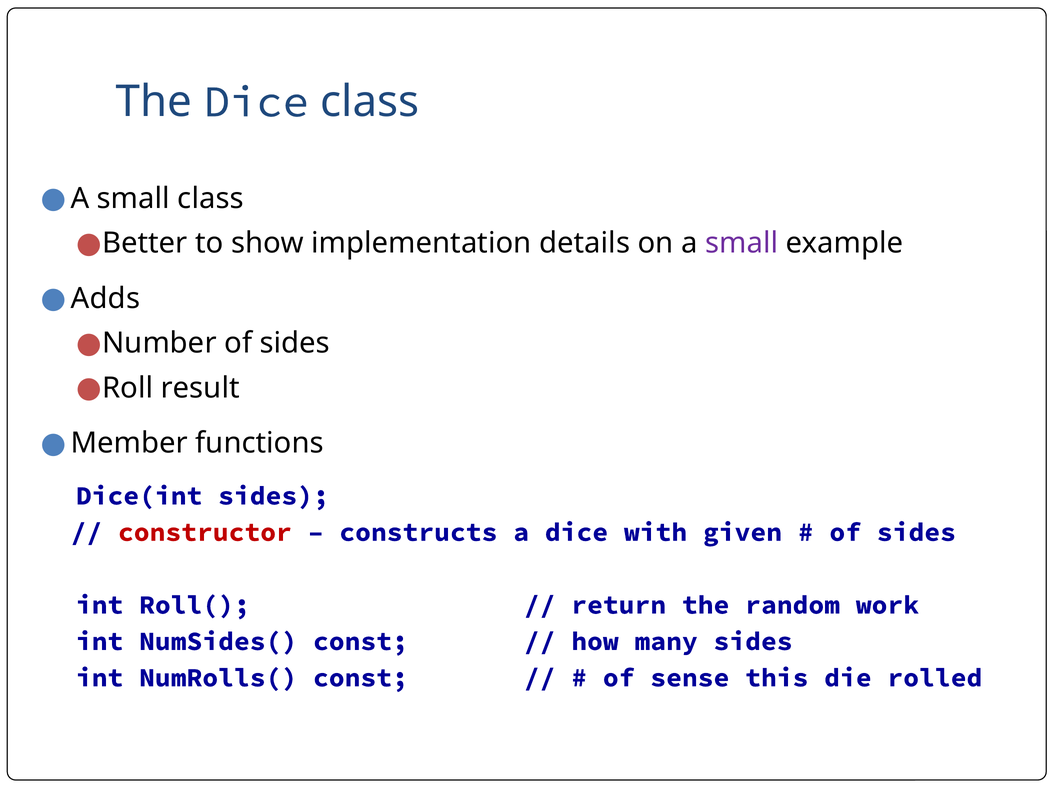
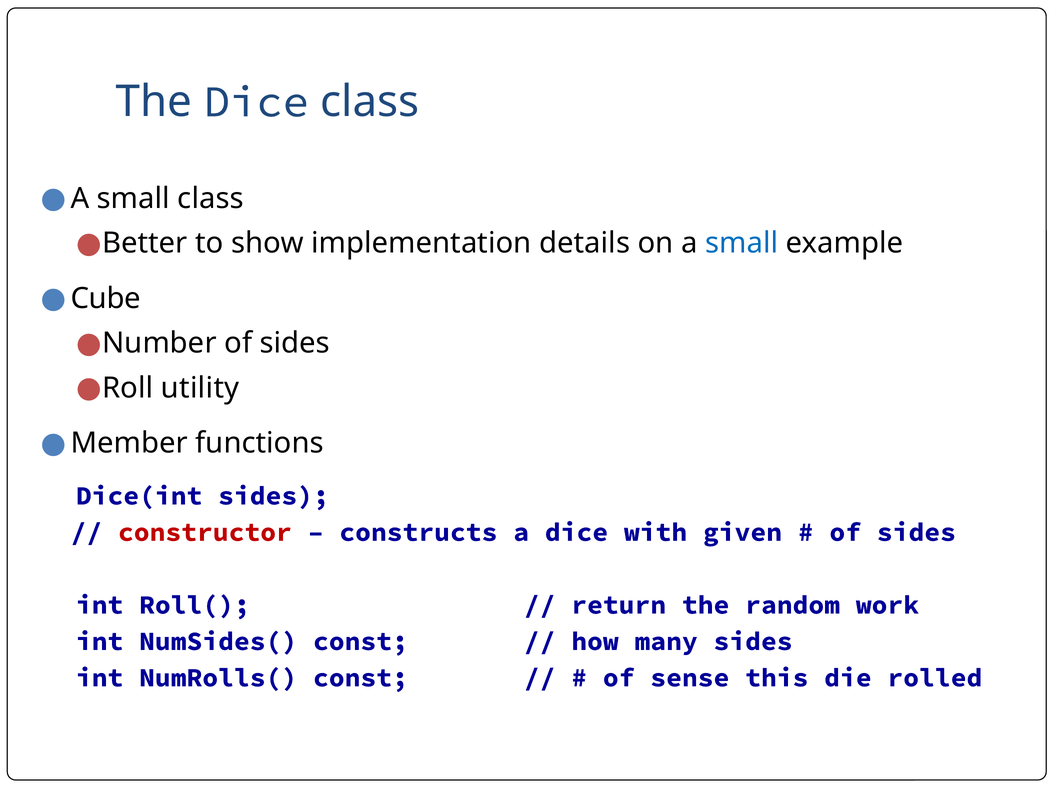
small at (742, 243) colour: purple -> blue
Adds: Adds -> Cube
result: result -> utility
